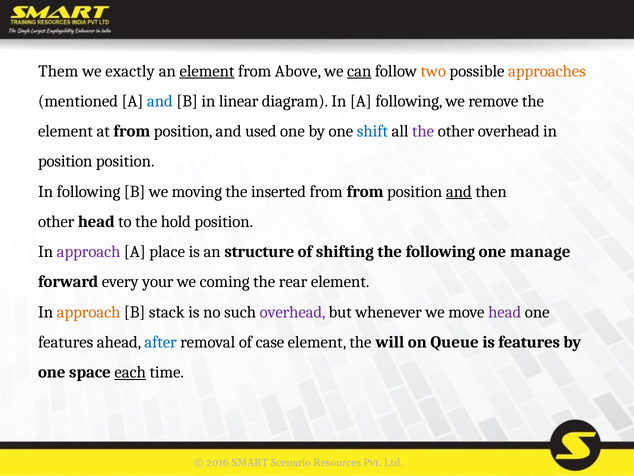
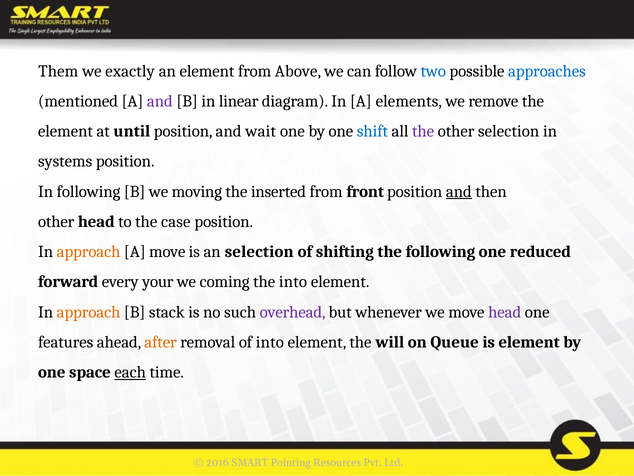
element at (207, 71) underline: present -> none
can underline: present -> none
two colour: orange -> blue
approaches colour: orange -> blue
and at (160, 101) colour: blue -> purple
A following: following -> elements
at from: from -> until
used: used -> wait
other overhead: overhead -> selection
position at (65, 161): position -> systems
from from: from -> front
hold: hold -> case
approach at (89, 252) colour: purple -> orange
A place: place -> move
an structure: structure -> selection
manage: manage -> reduced
the rear: rear -> into
after colour: blue -> orange
of case: case -> into
is features: features -> element
Scenario: Scenario -> Pointing
